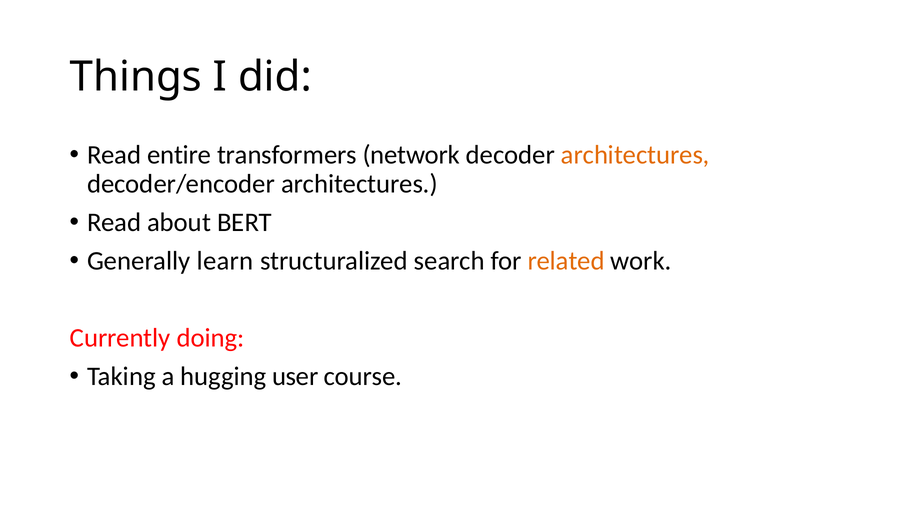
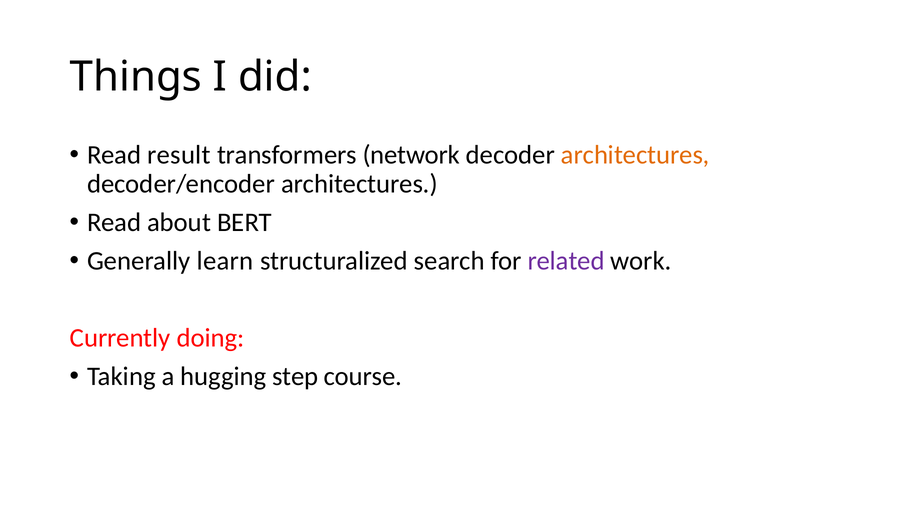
entire: entire -> result
related colour: orange -> purple
user: user -> step
